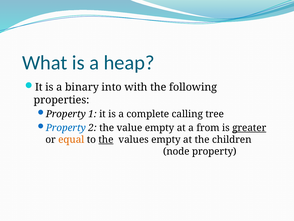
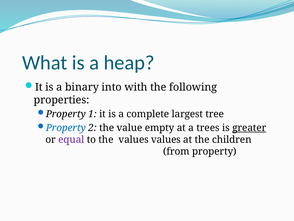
calling: calling -> largest
from: from -> trees
equal colour: orange -> purple
the at (106, 139) underline: present -> none
values empty: empty -> values
node: node -> from
